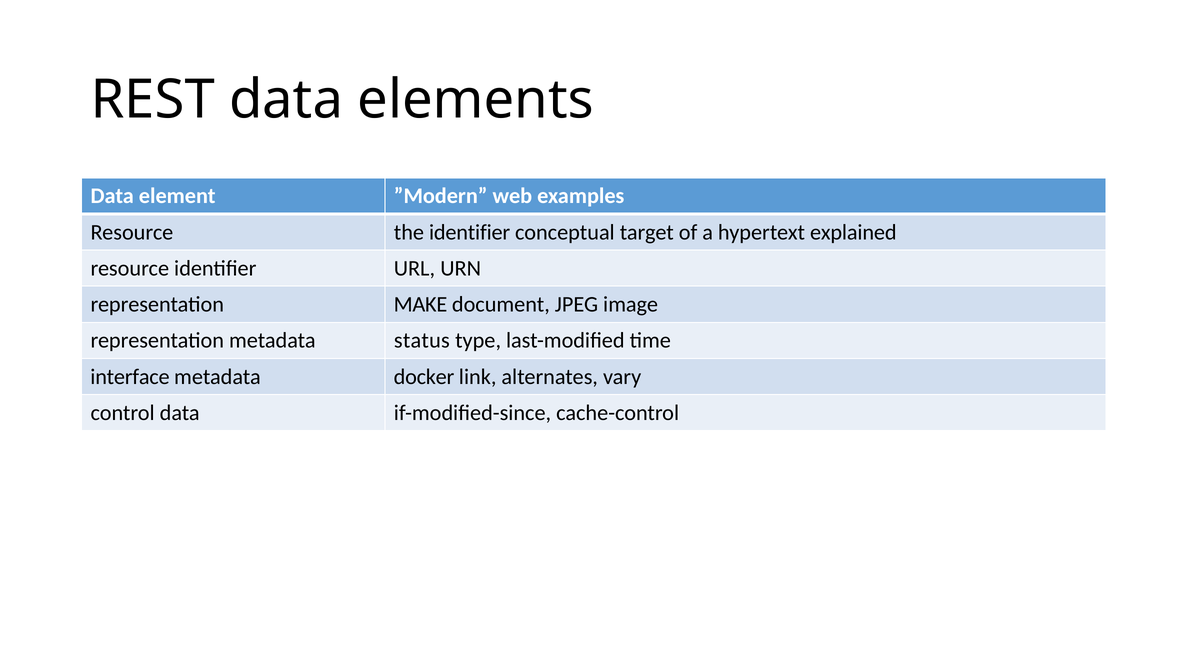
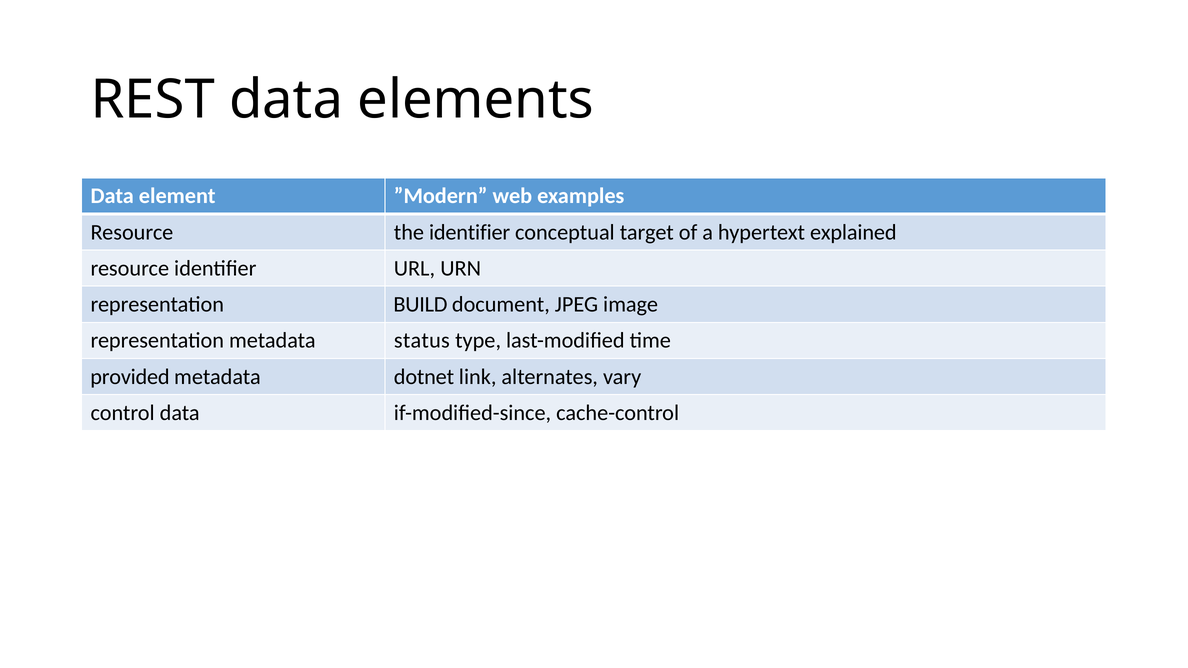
MAKE: MAKE -> BUILD
interface: interface -> provided
docker: docker -> dotnet
